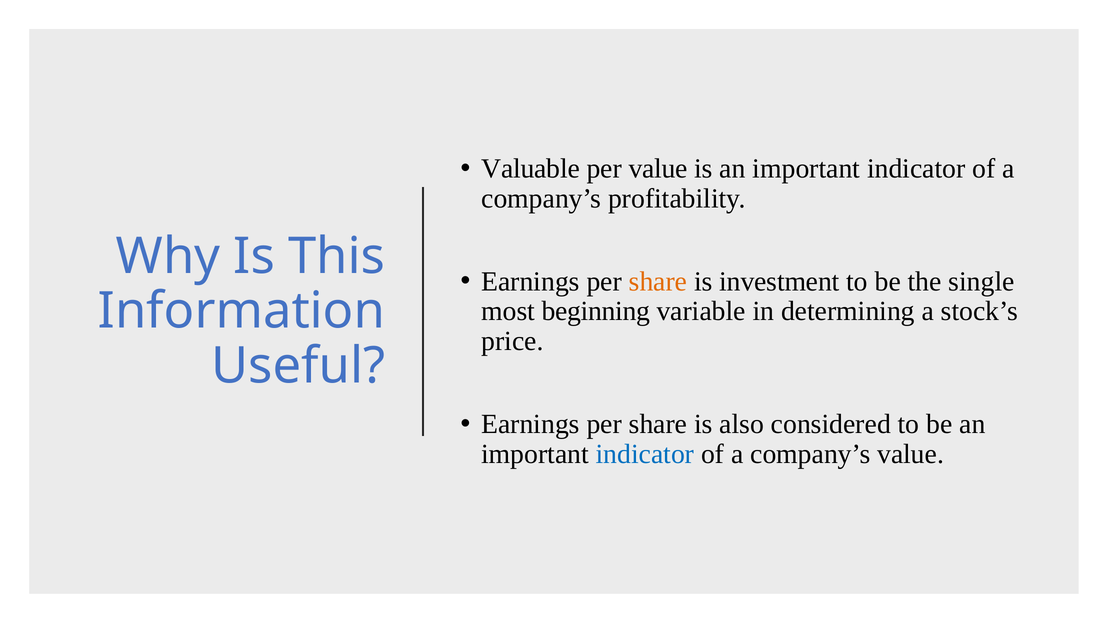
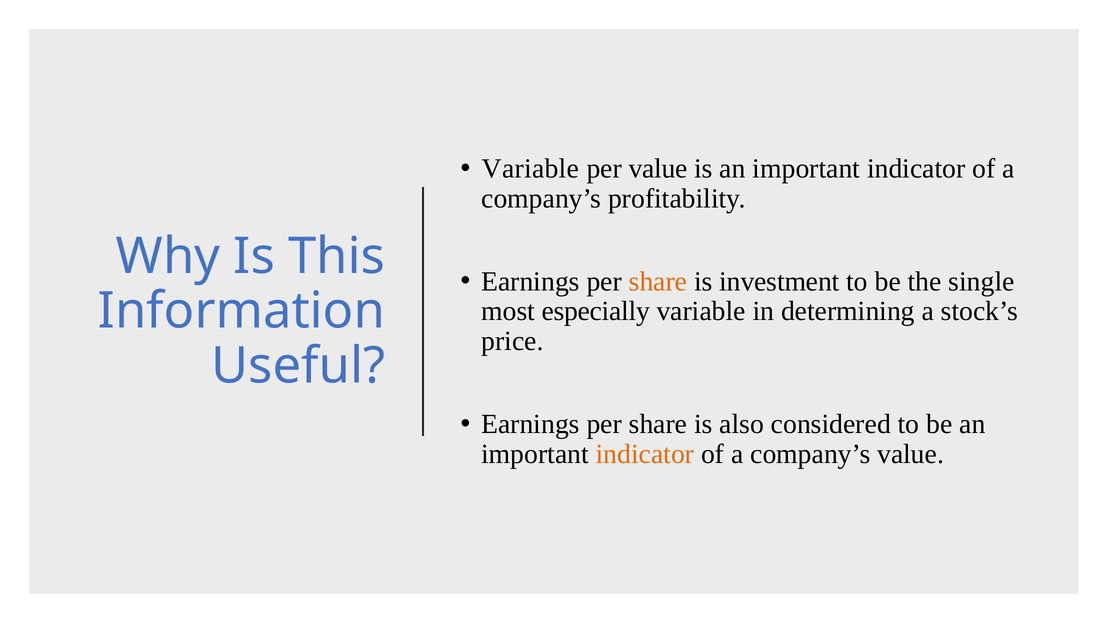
Valuable at (531, 169): Valuable -> Variable
beginning: beginning -> especially
indicator at (645, 454) colour: blue -> orange
